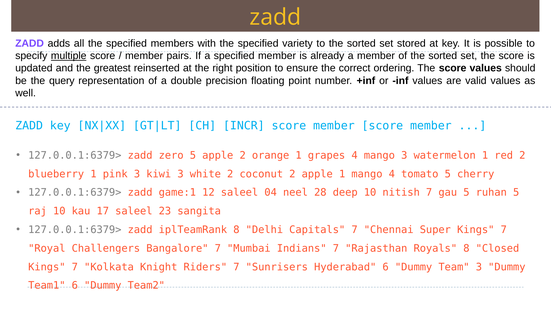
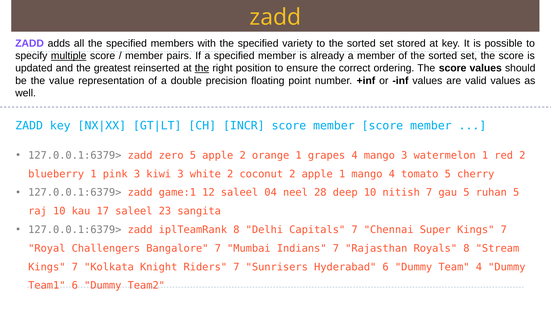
the at (202, 68) underline: none -> present
query: query -> value
Closed: Closed -> Stream
Team 3: 3 -> 4
